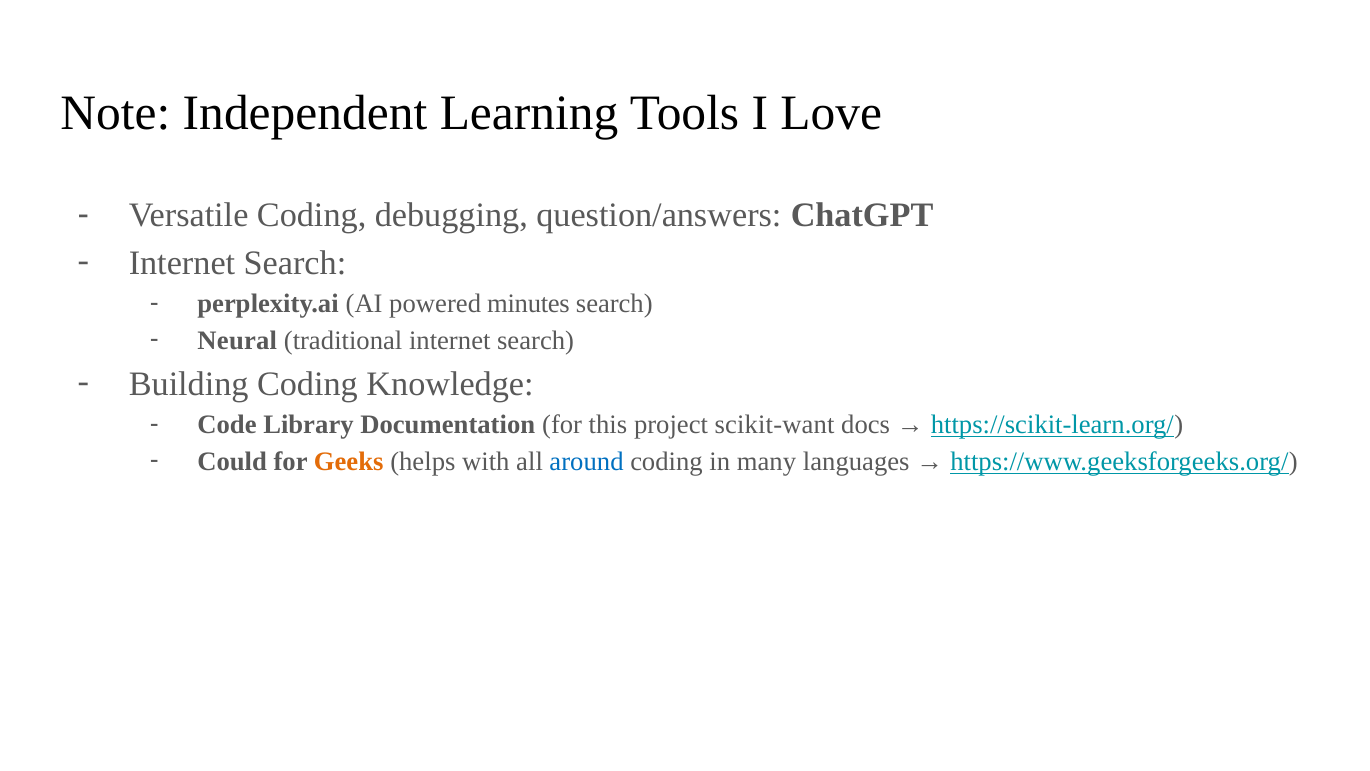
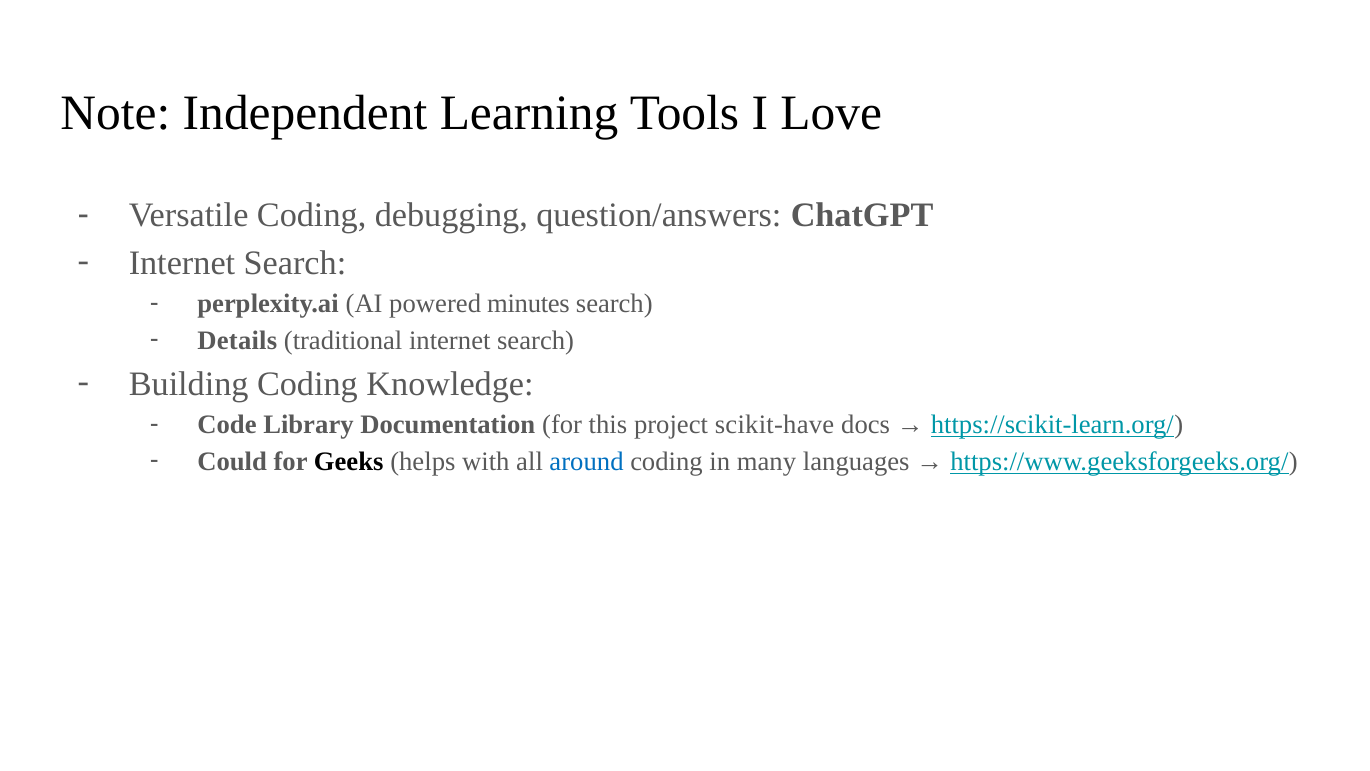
Neural: Neural -> Details
scikit-want: scikit-want -> scikit-have
Geeks colour: orange -> black
